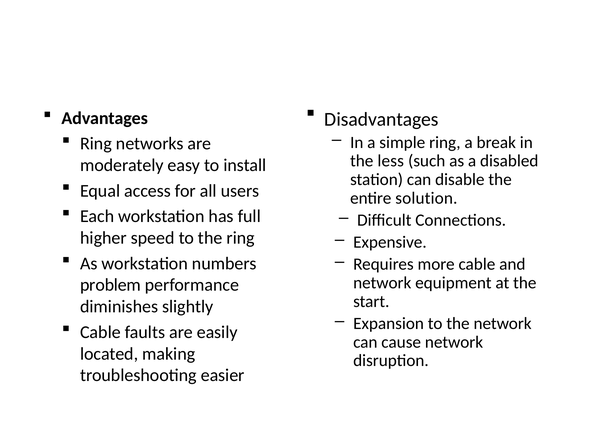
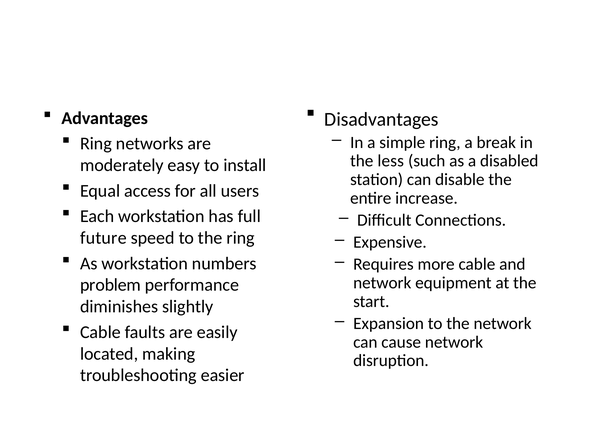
solution: solution -> increase
higher: higher -> future
